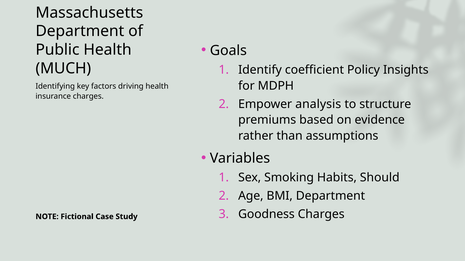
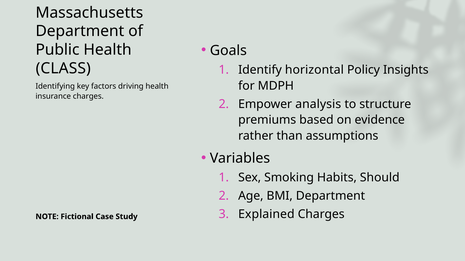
MUCH: MUCH -> CLASS
coefficient: coefficient -> horizontal
Goodness: Goodness -> Explained
